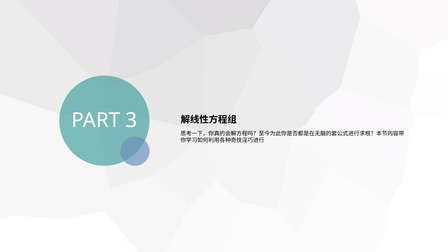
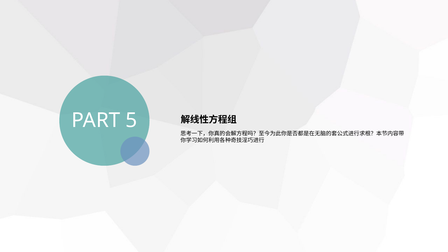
3: 3 -> 5
